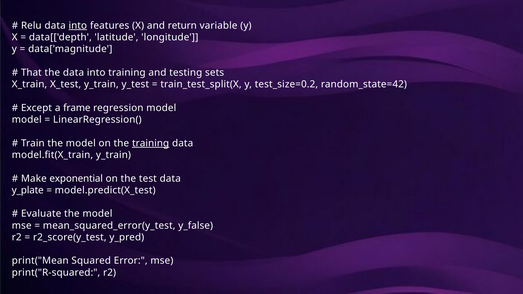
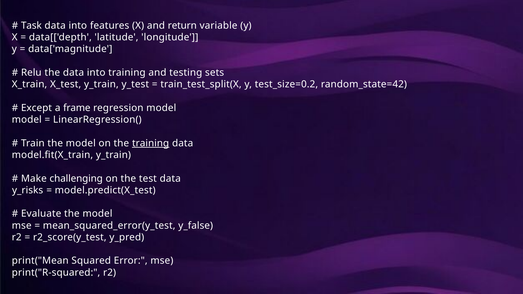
Relu: Relu -> Task
into at (78, 26) underline: present -> none
That: That -> Relu
exponential: exponential -> challenging
y_plate: y_plate -> y_risks
